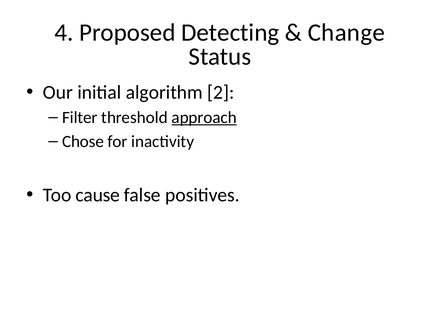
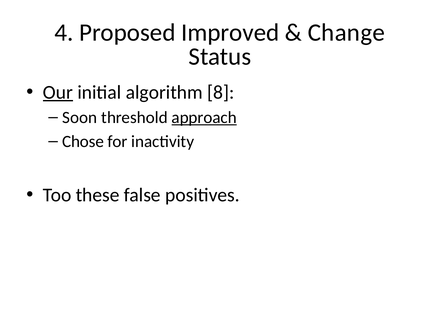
Detecting: Detecting -> Improved
Our underline: none -> present
2: 2 -> 8
Filter: Filter -> Soon
cause: cause -> these
